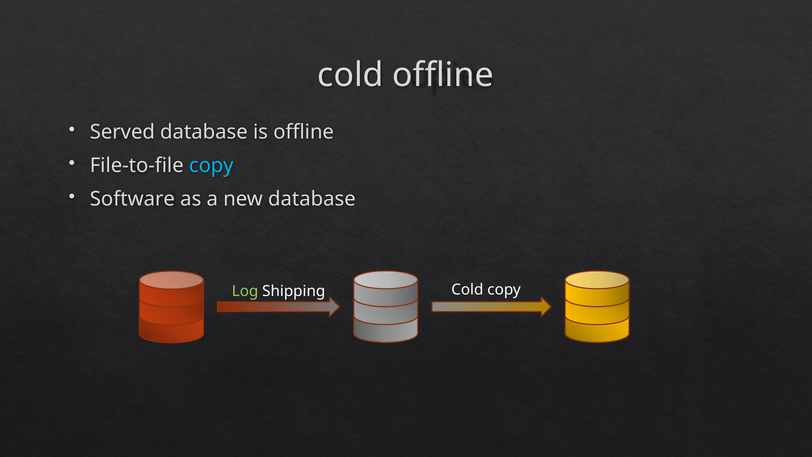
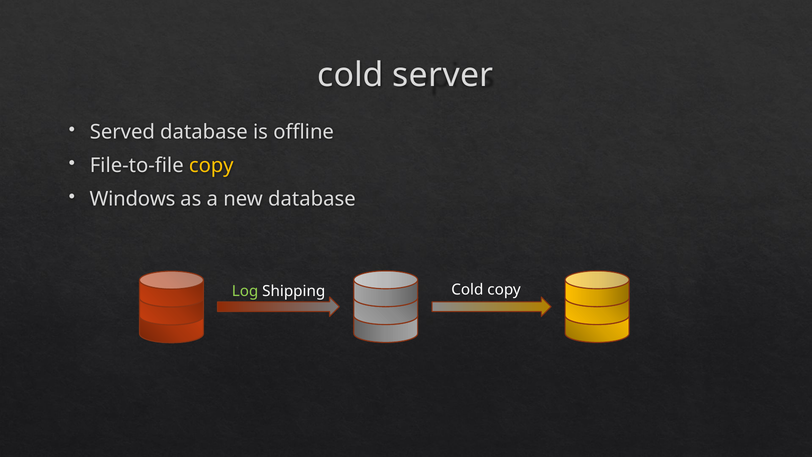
cold offline: offline -> server
copy at (211, 166) colour: light blue -> yellow
Software: Software -> Windows
